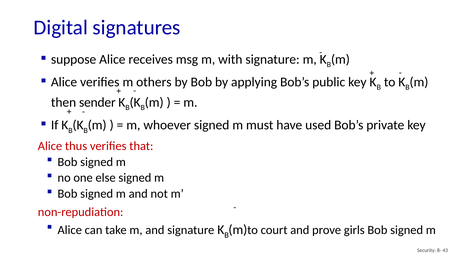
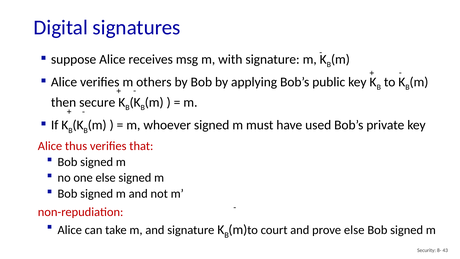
sender: sender -> secure
prove girls: girls -> else
